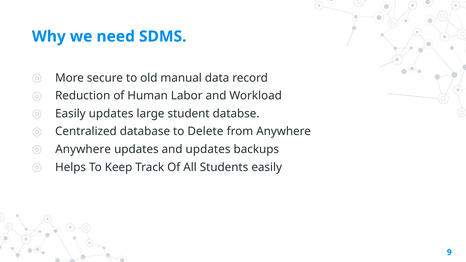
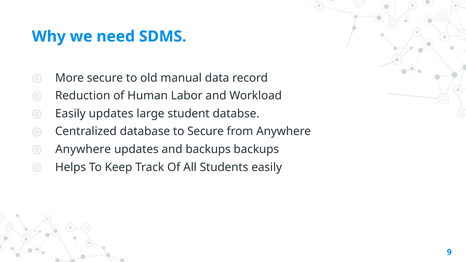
to Delete: Delete -> Secure
and updates: updates -> backups
